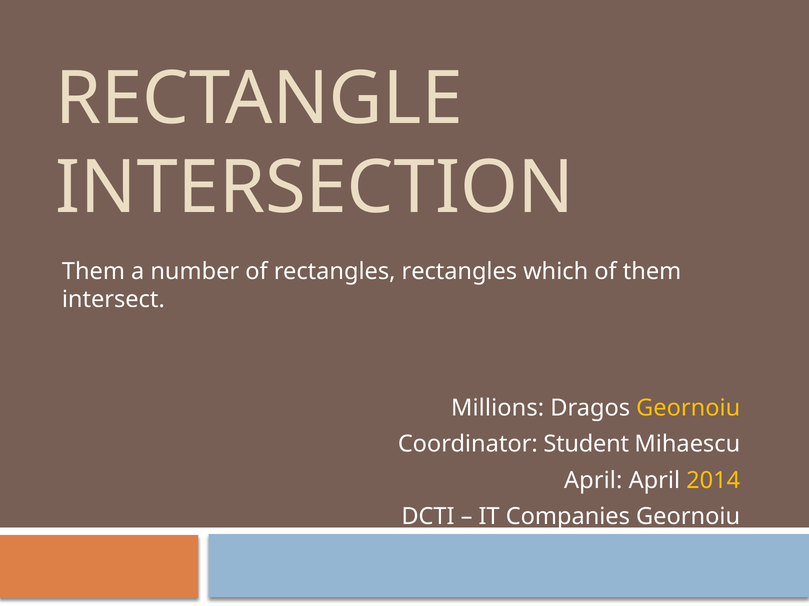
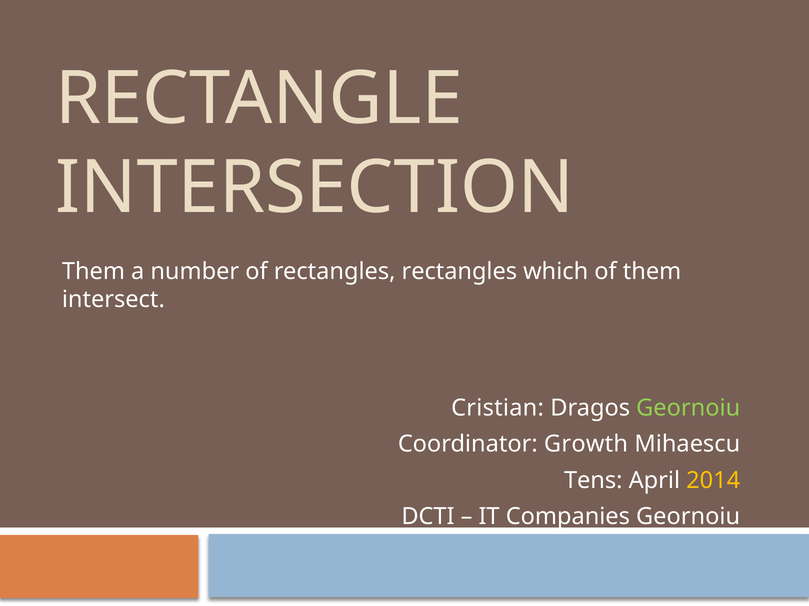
Millions: Millions -> Cristian
Geornoiu at (688, 409) colour: yellow -> light green
Student: Student -> Growth
April at (593, 481): April -> Tens
